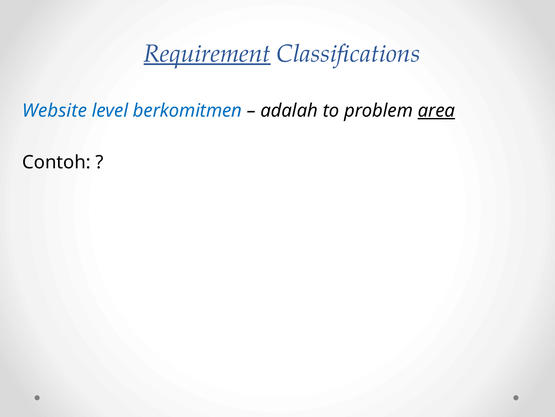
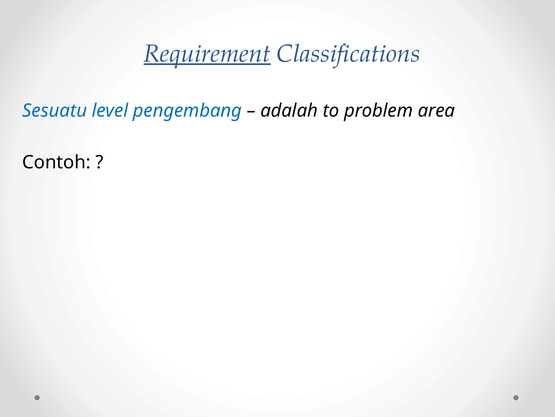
Website: Website -> Sesuatu
berkomitmen: berkomitmen -> pengembang
area underline: present -> none
